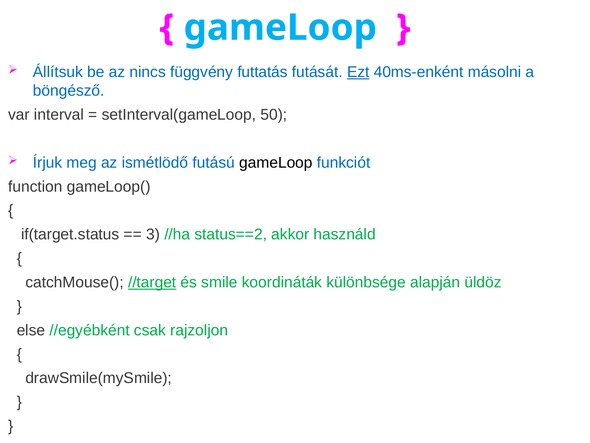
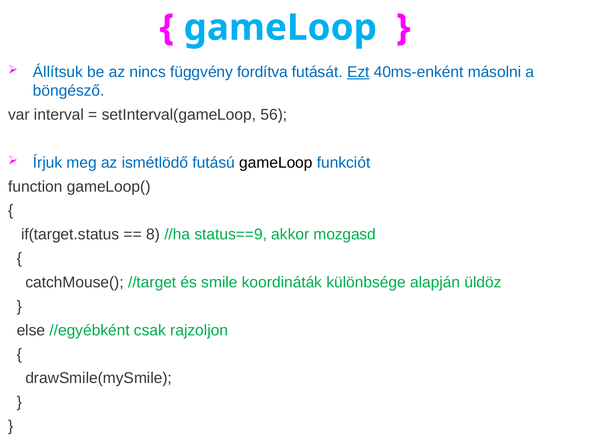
futtatás: futtatás -> fordítva
50: 50 -> 56
3: 3 -> 8
status==2: status==2 -> status==9
használd: használd -> mozgasd
//target underline: present -> none
